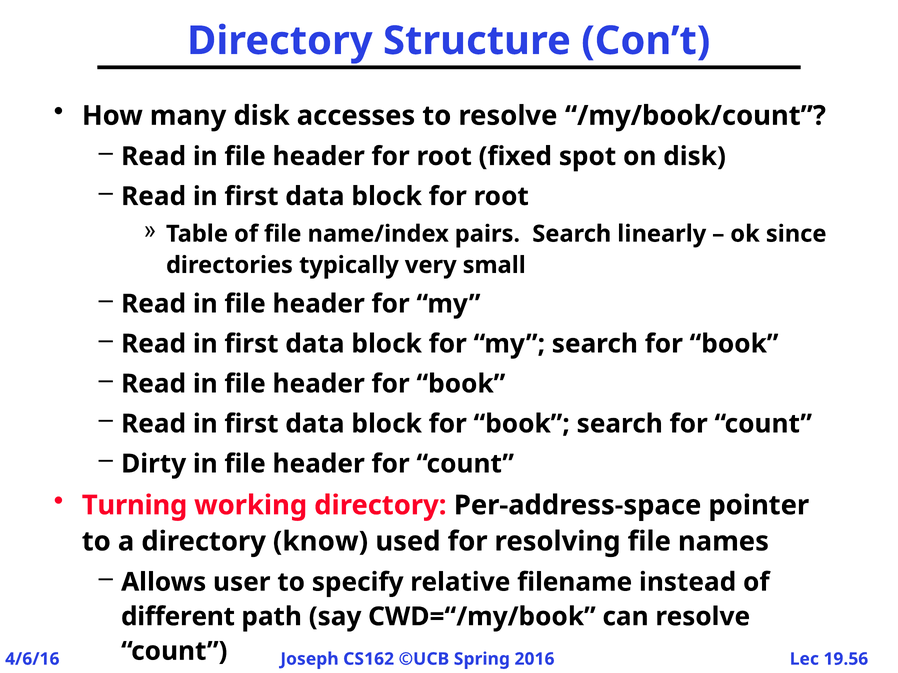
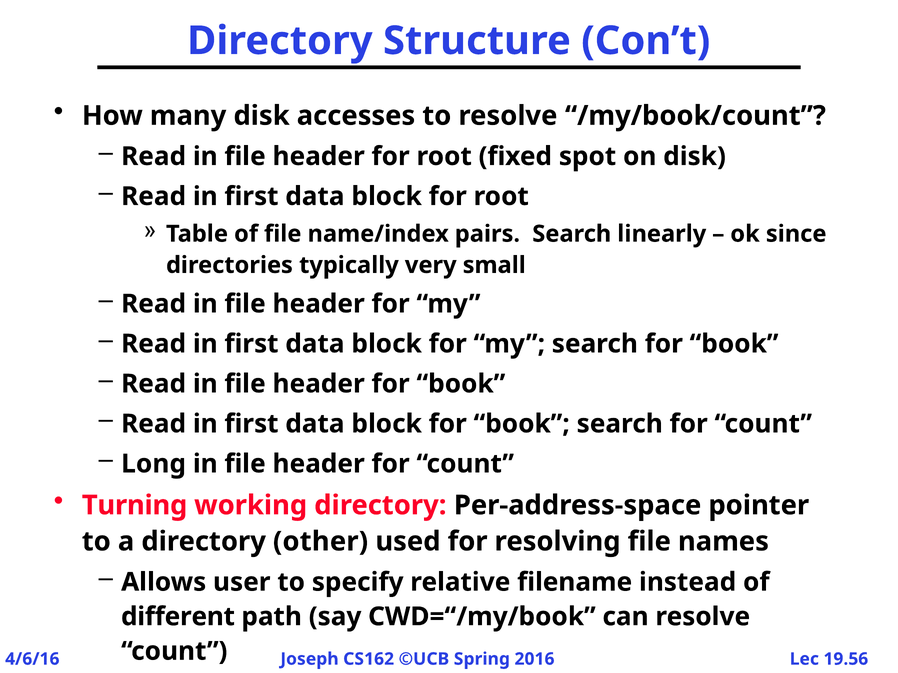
Dirty: Dirty -> Long
know: know -> other
